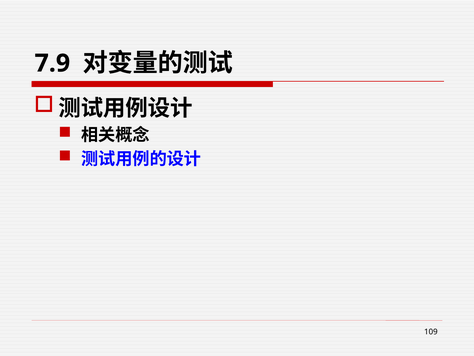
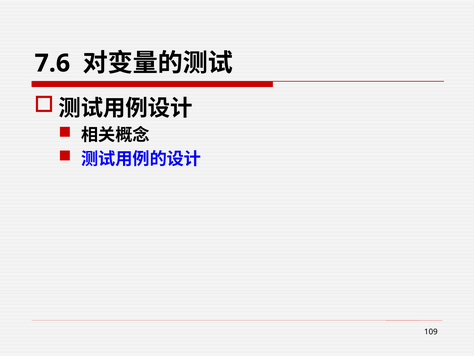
7.9: 7.9 -> 7.6
